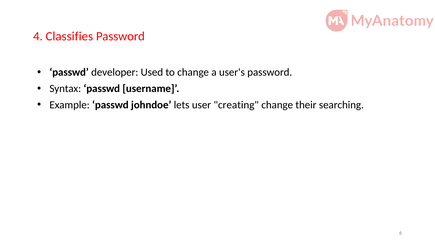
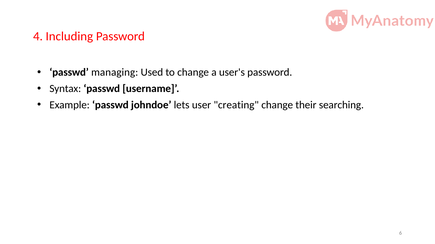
Classifies: Classifies -> Including
developer: developer -> managing
